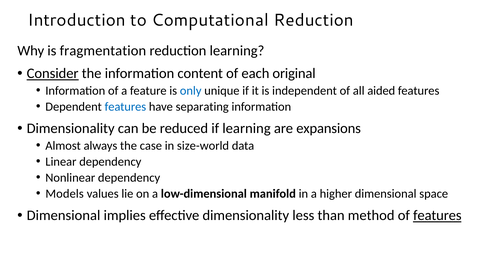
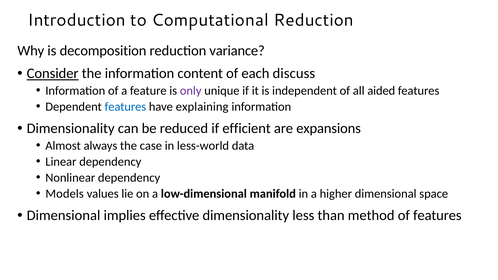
fragmentation: fragmentation -> decomposition
reduction learning: learning -> variance
original: original -> discuss
only colour: blue -> purple
separating: separating -> explaining
if learning: learning -> efficient
size-world: size-world -> less-world
features at (437, 216) underline: present -> none
